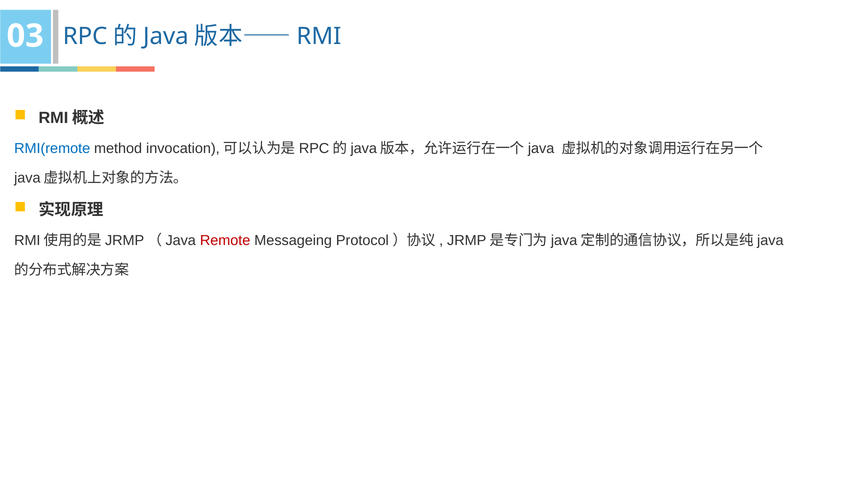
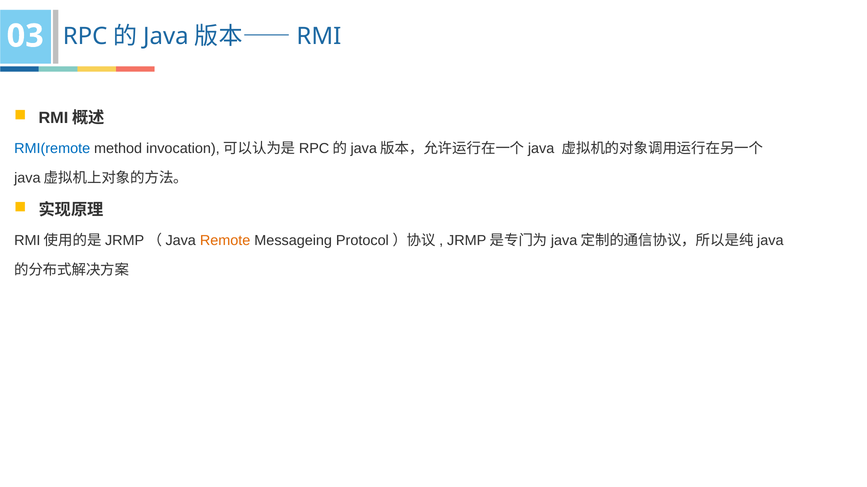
Remote colour: red -> orange
